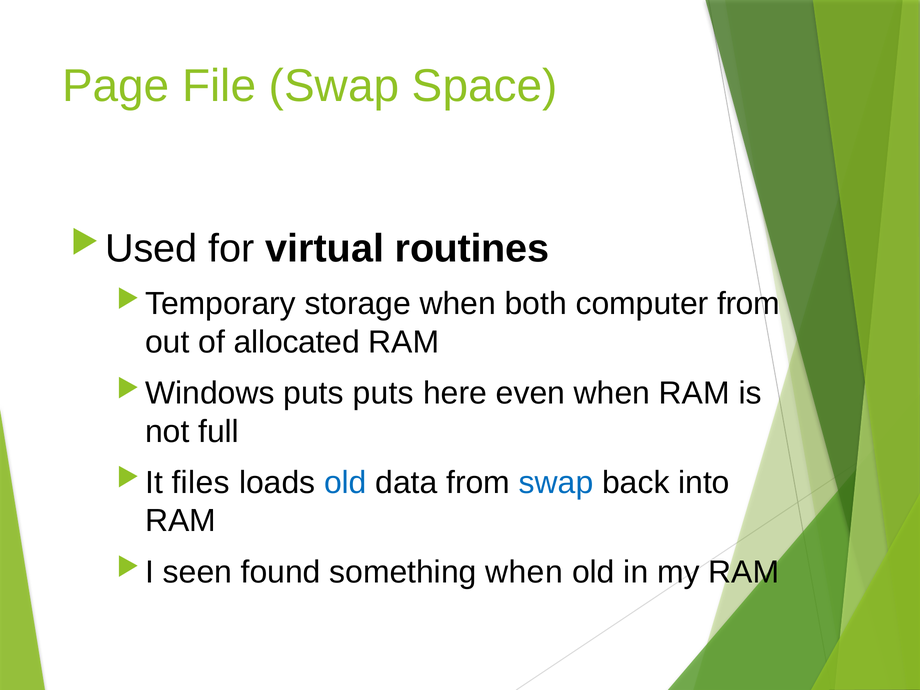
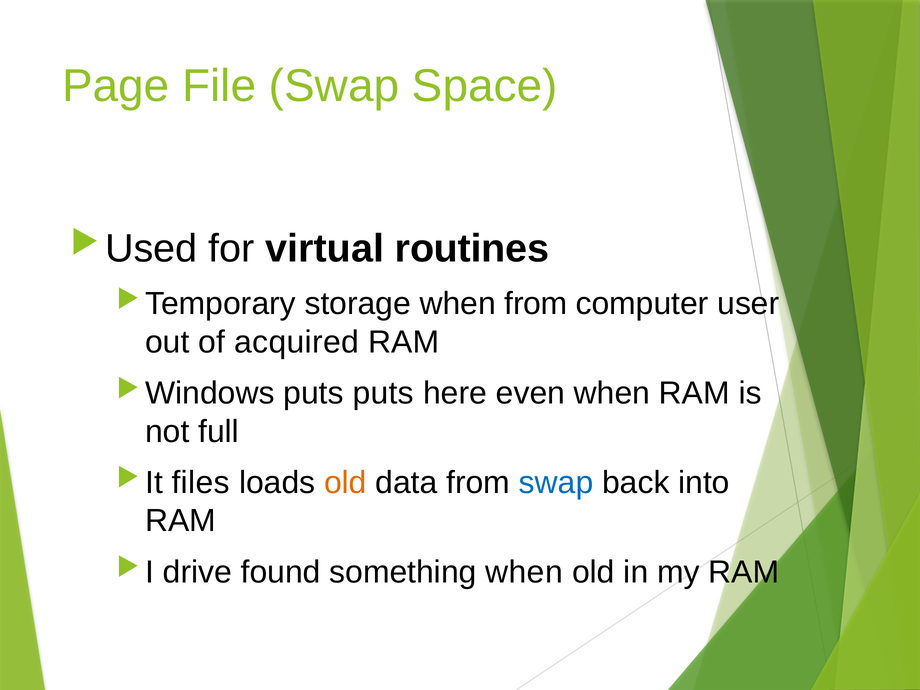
when both: both -> from
computer from: from -> user
allocated: allocated -> acquired
old at (345, 483) colour: blue -> orange
seen: seen -> drive
